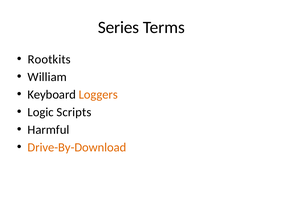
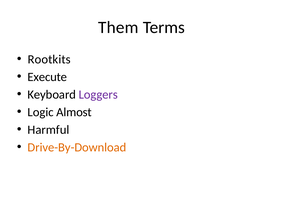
Series: Series -> Them
William: William -> Execute
Loggers colour: orange -> purple
Scripts: Scripts -> Almost
